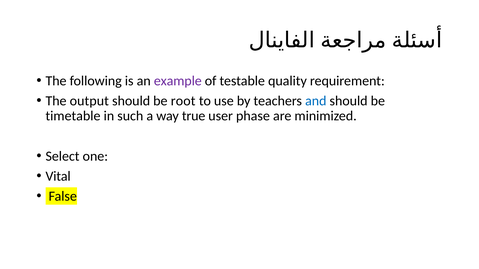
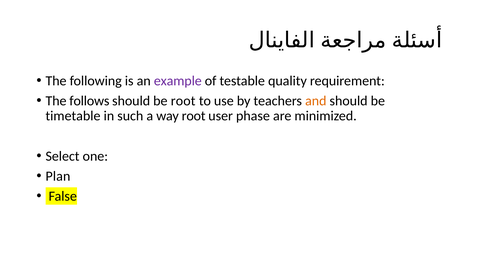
output: output -> follows
and colour: blue -> orange
way true: true -> root
Vital: Vital -> Plan
